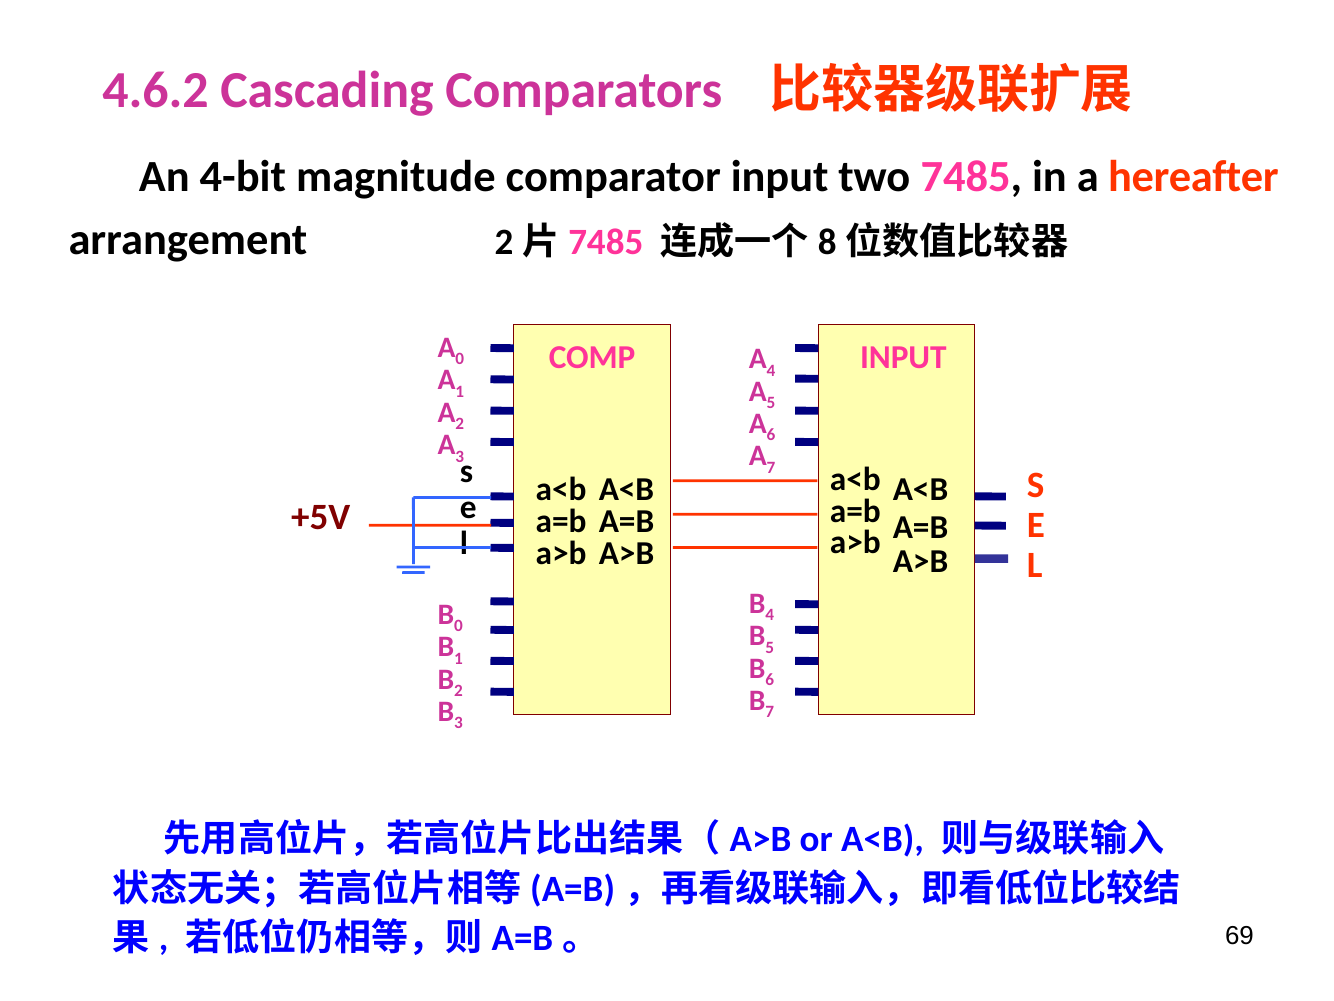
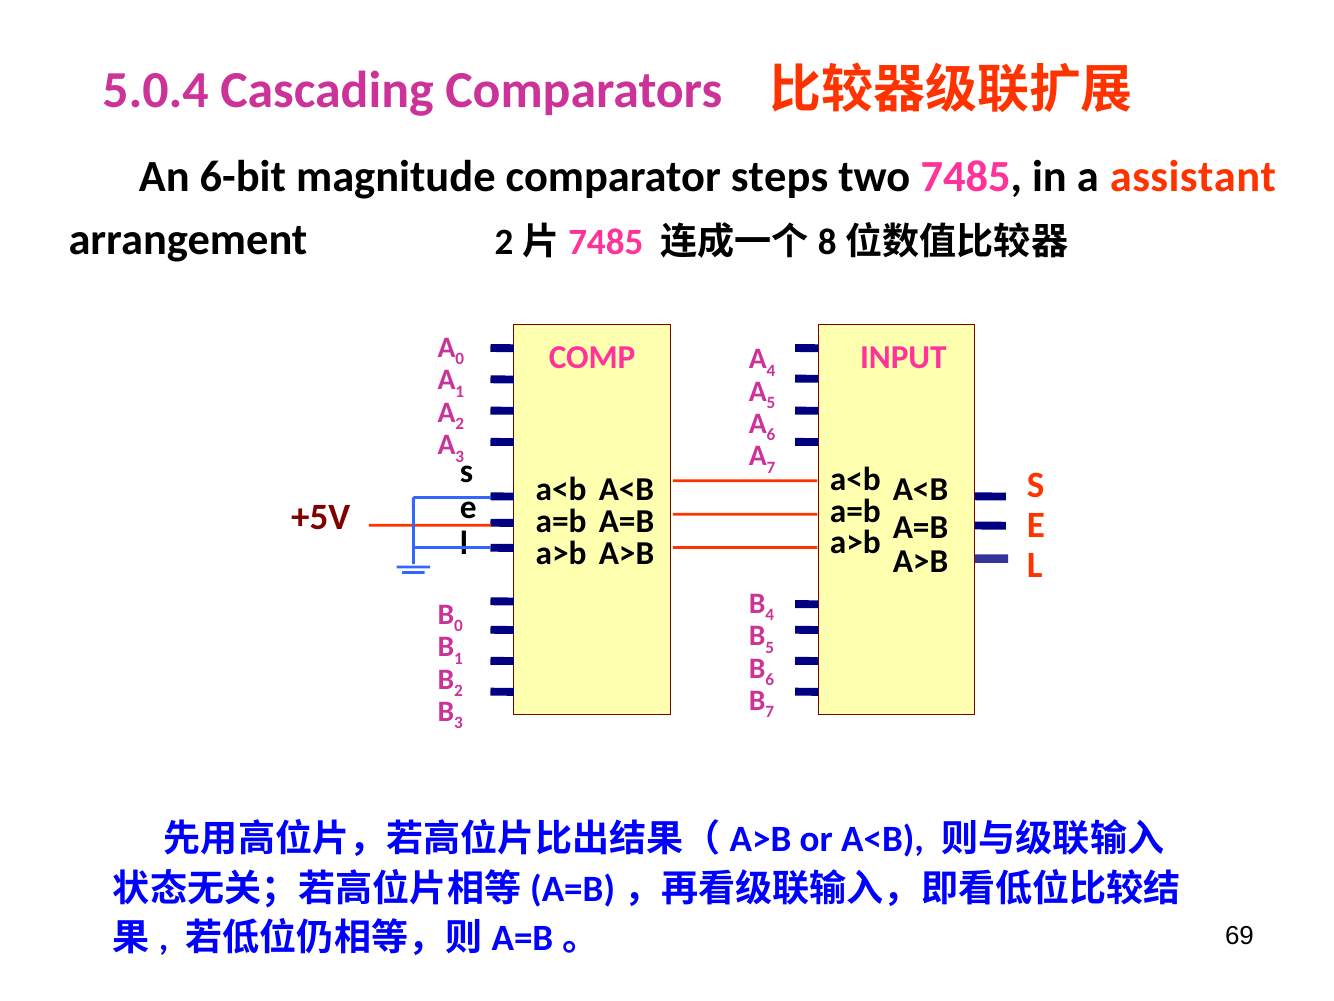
4.6.2: 4.6.2 -> 5.0.4
4-bit: 4-bit -> 6-bit
comparator input: input -> steps
hereafter: hereafter -> assistant
